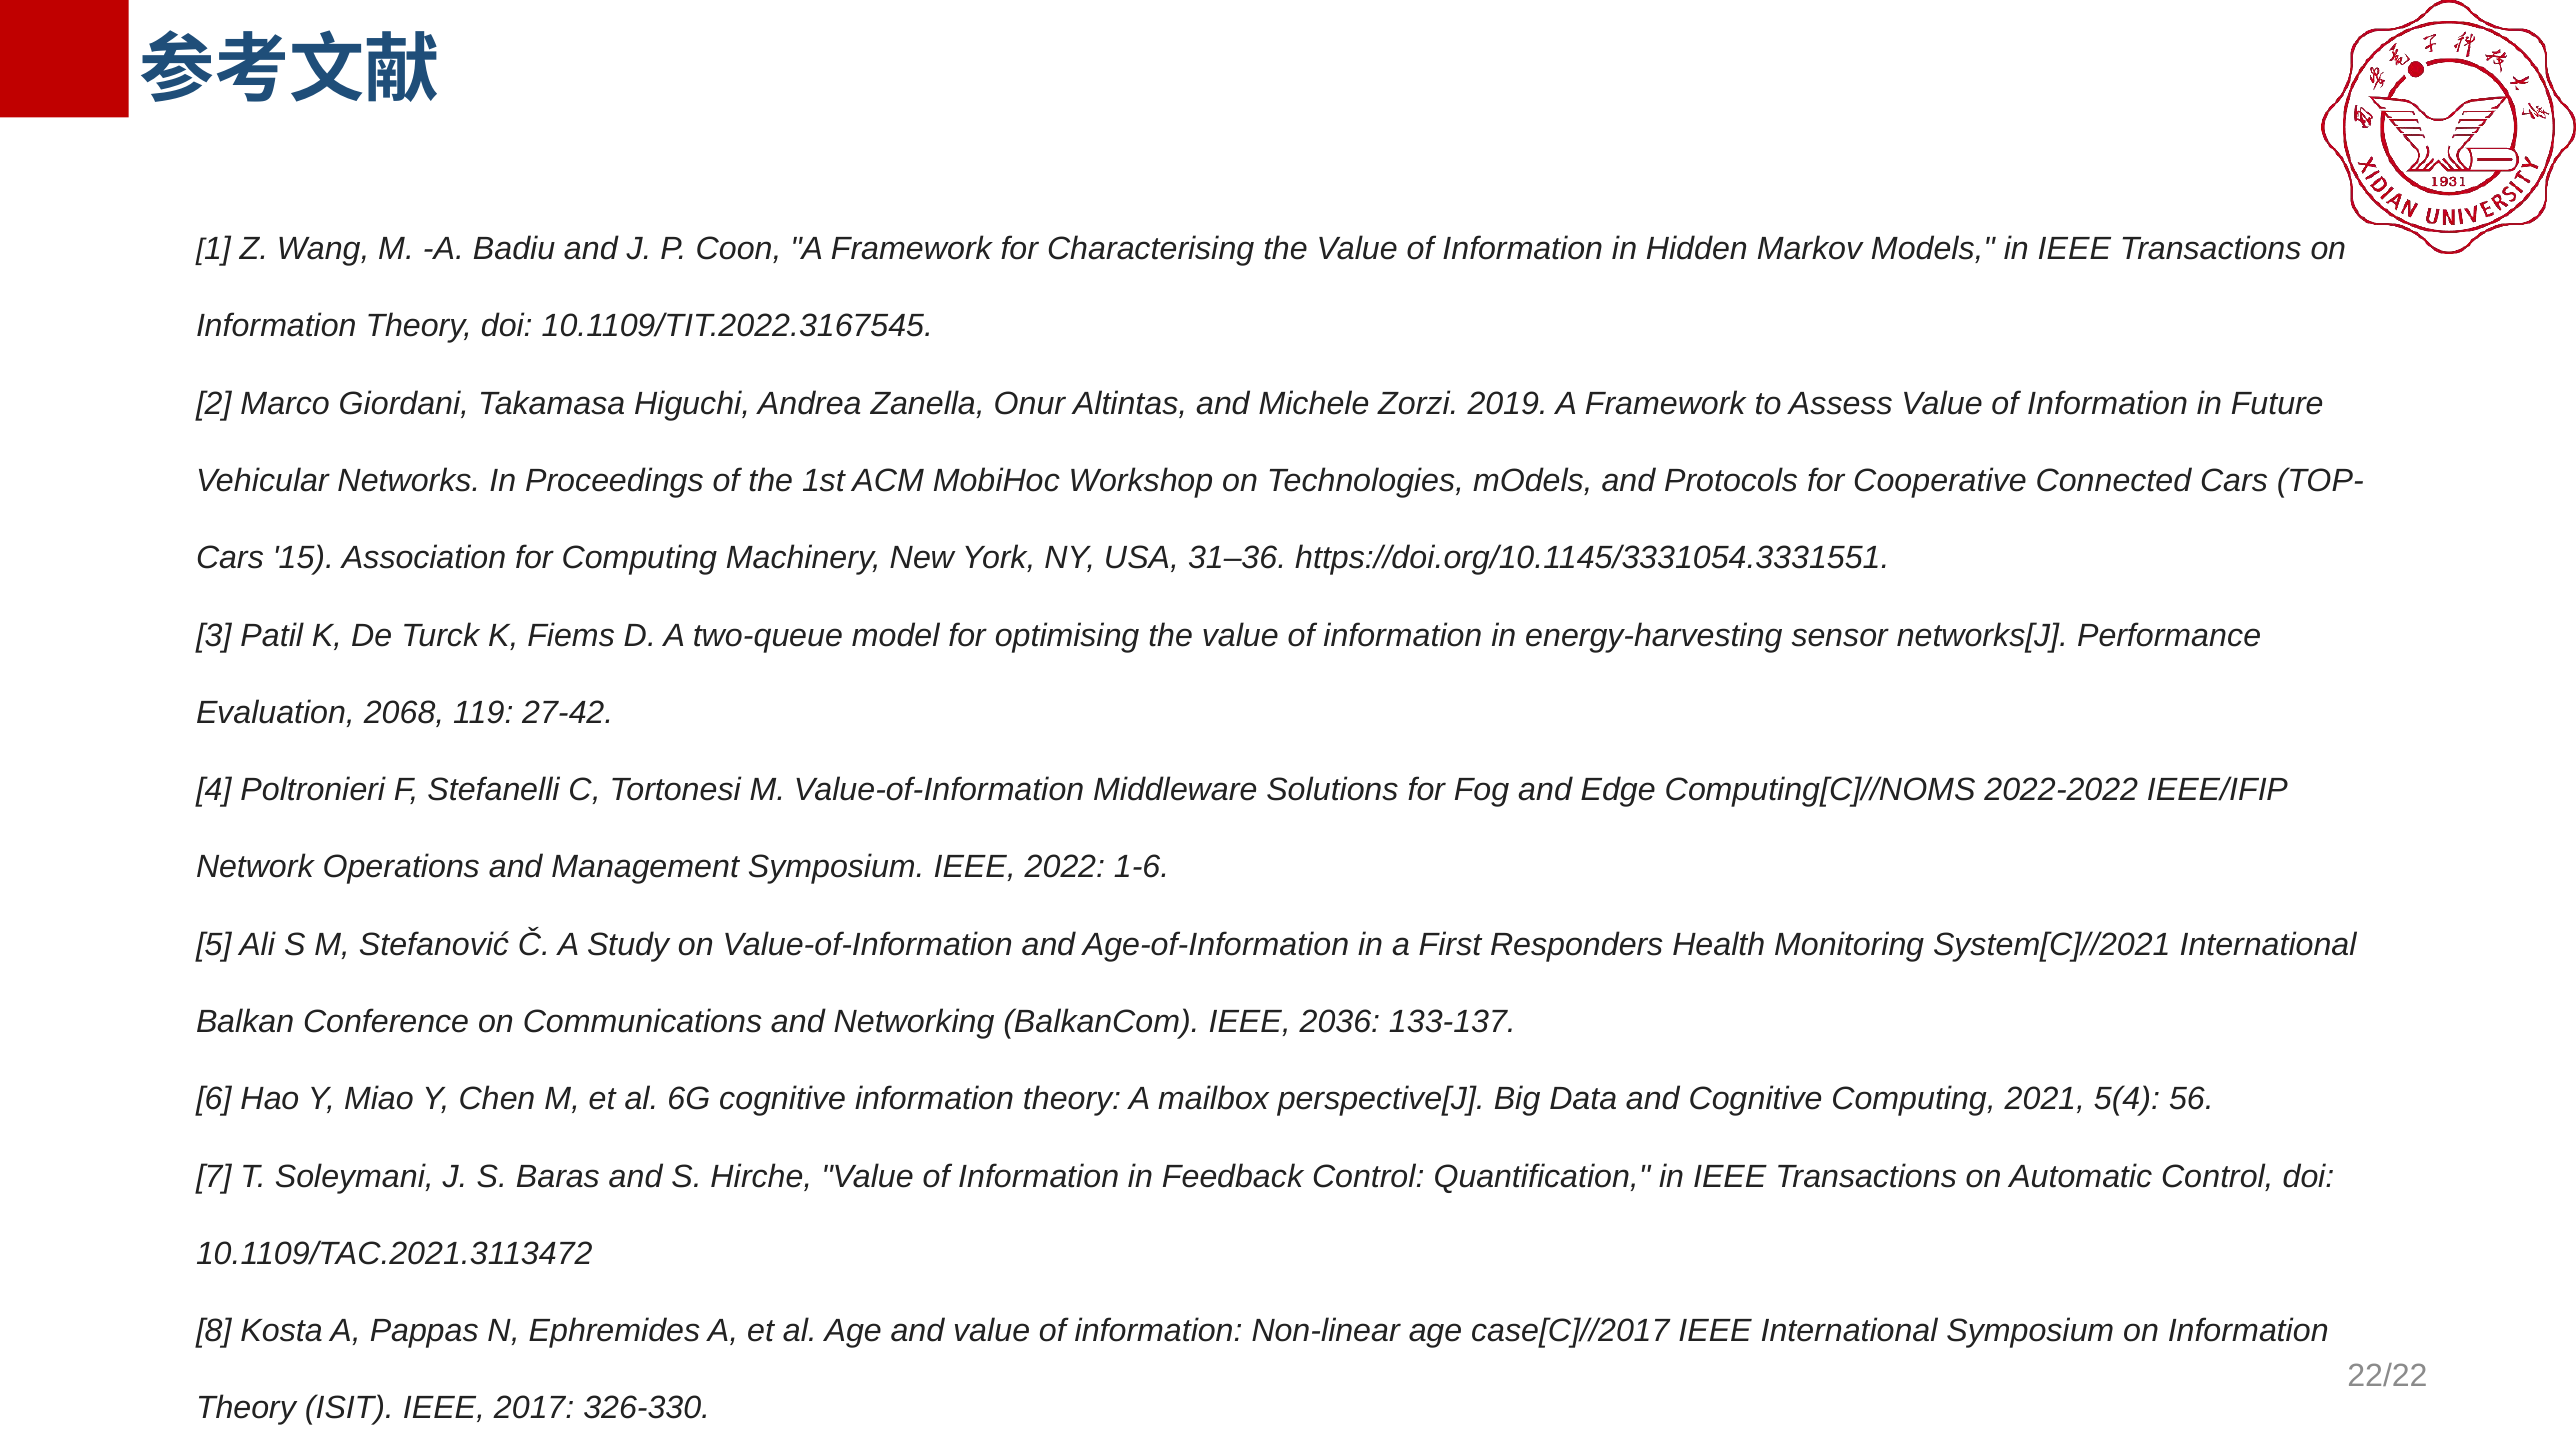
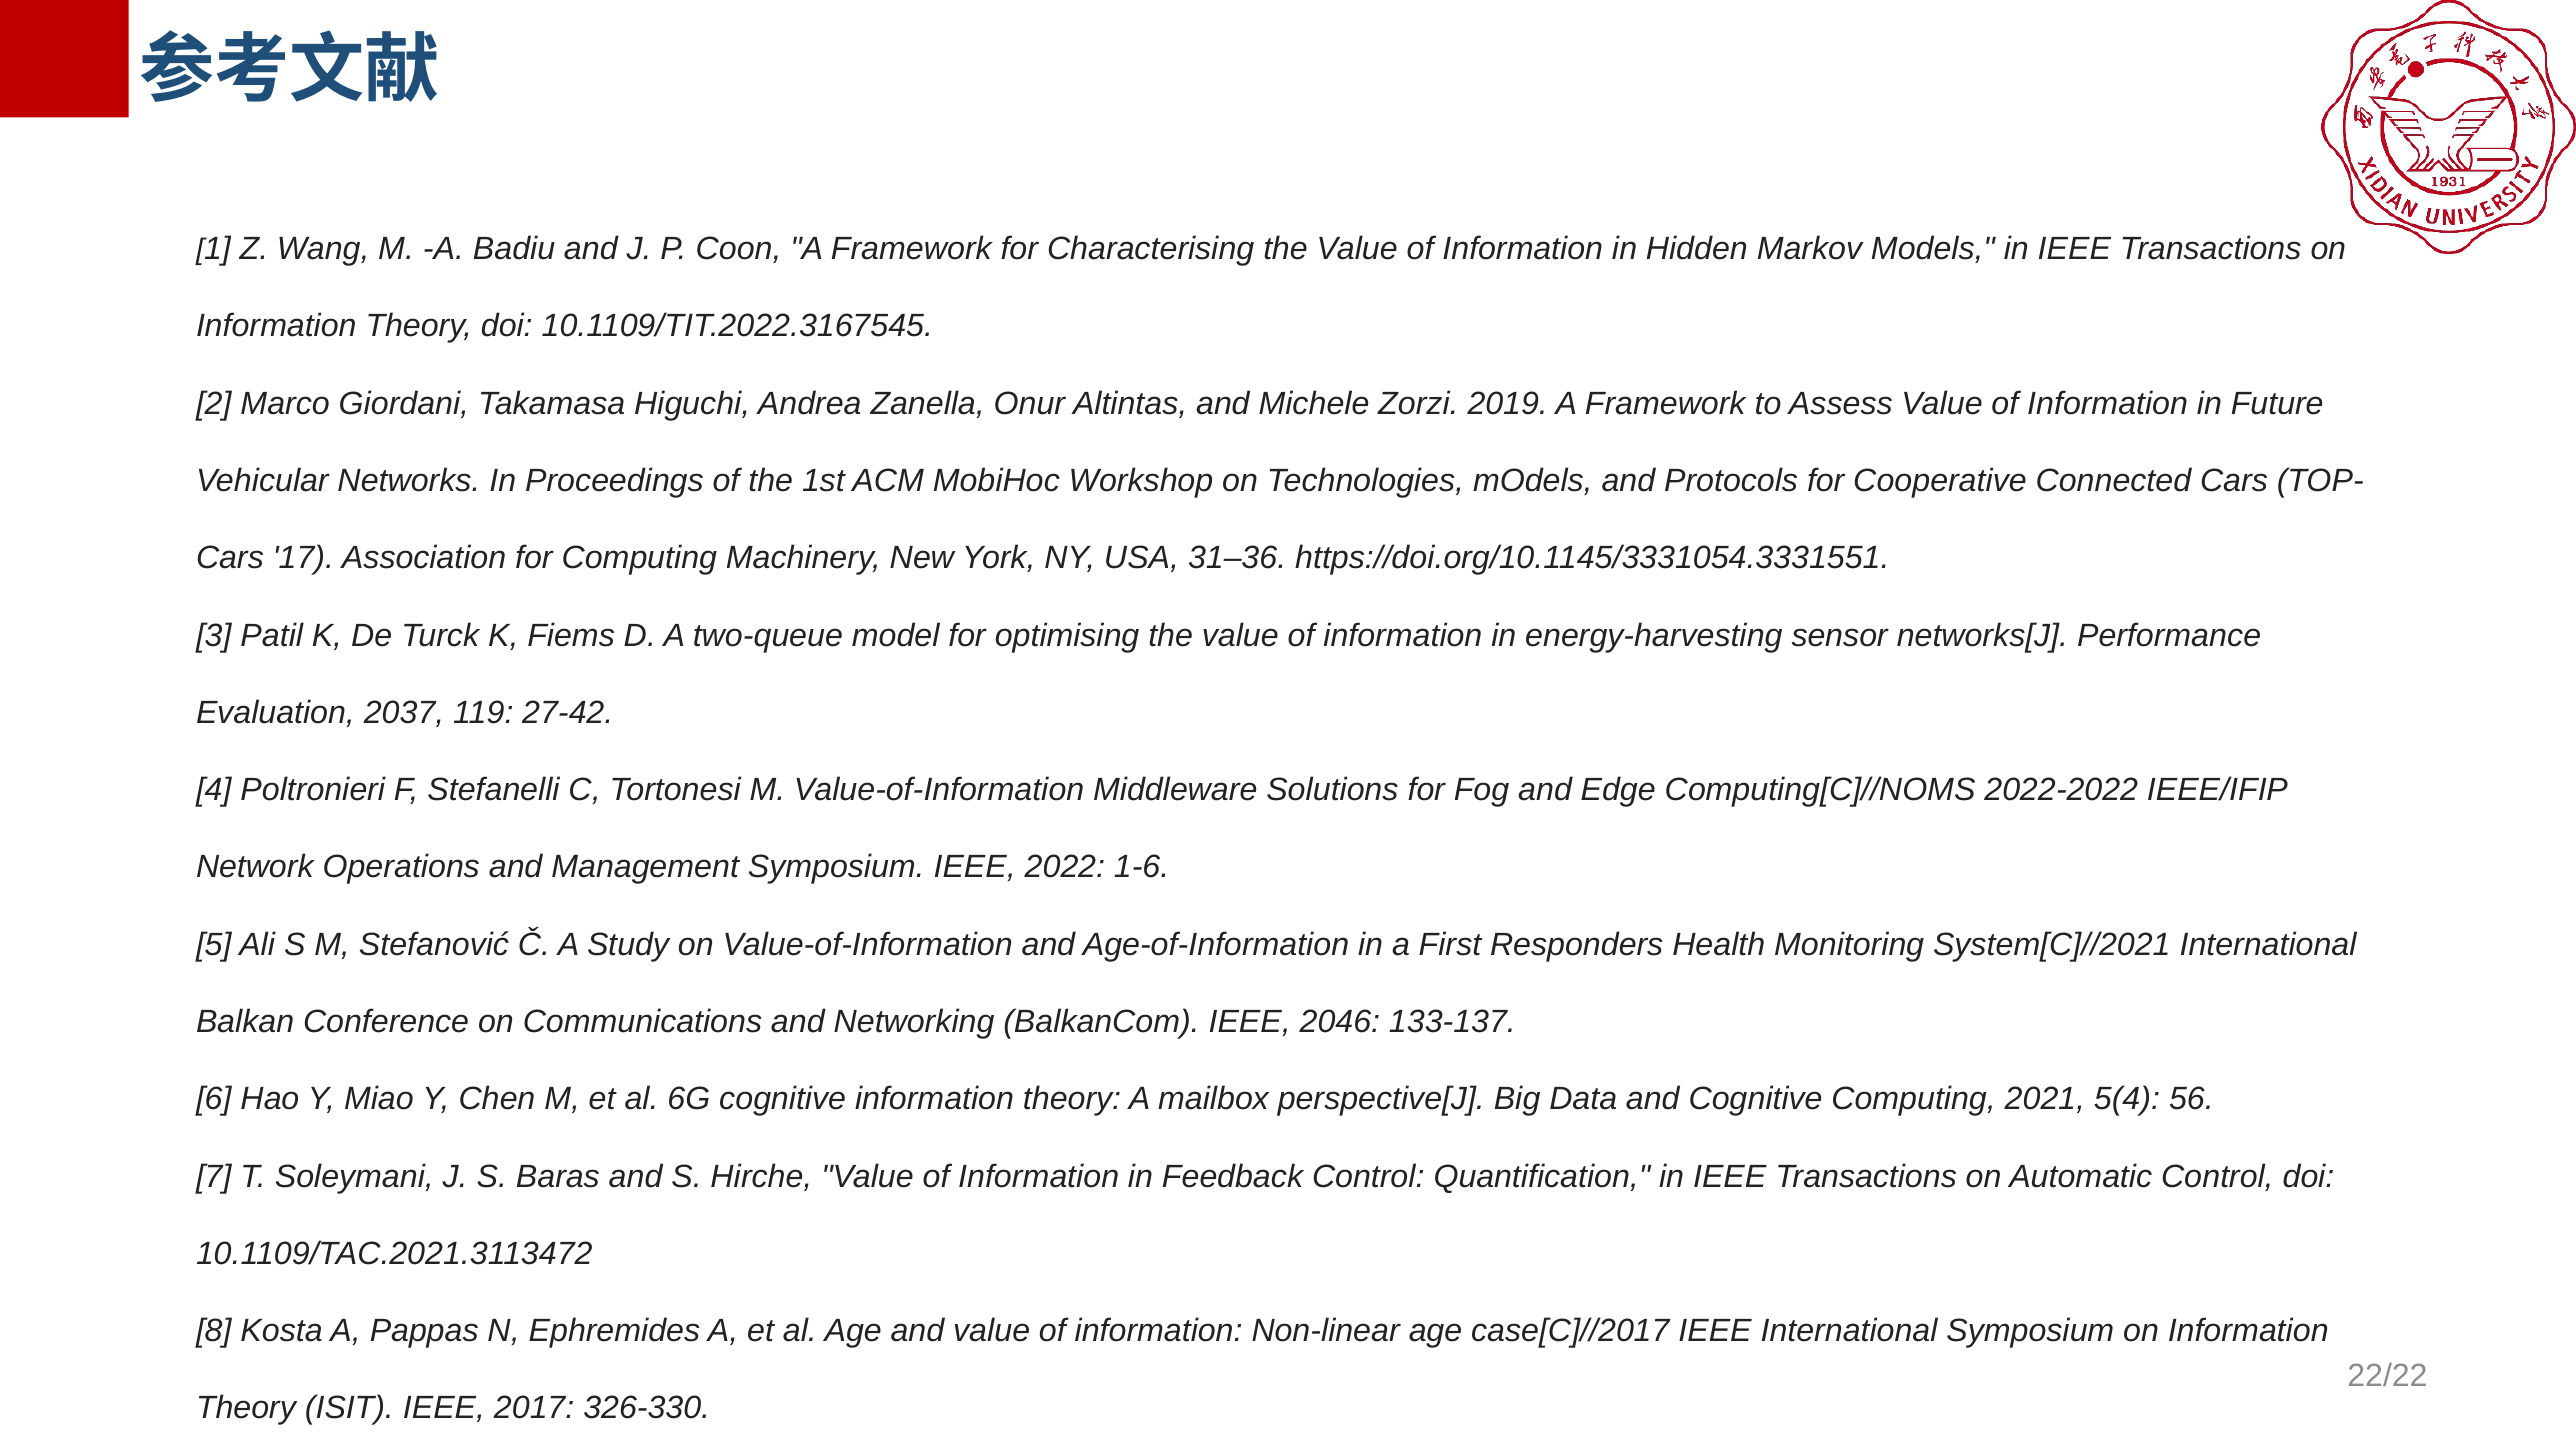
15: 15 -> 17
2068: 2068 -> 2037
2036: 2036 -> 2046
